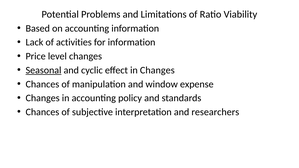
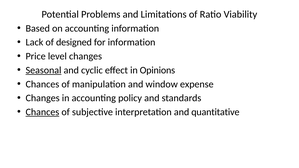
activities: activities -> designed
in Changes: Changes -> Opinions
Chances at (42, 112) underline: none -> present
researchers: researchers -> quantitative
